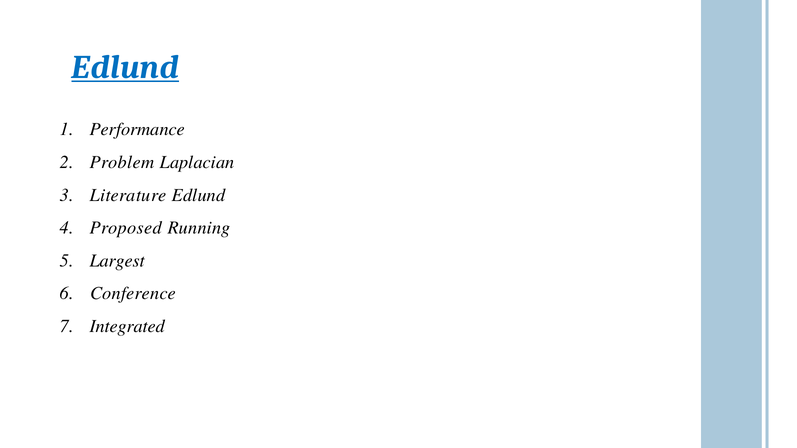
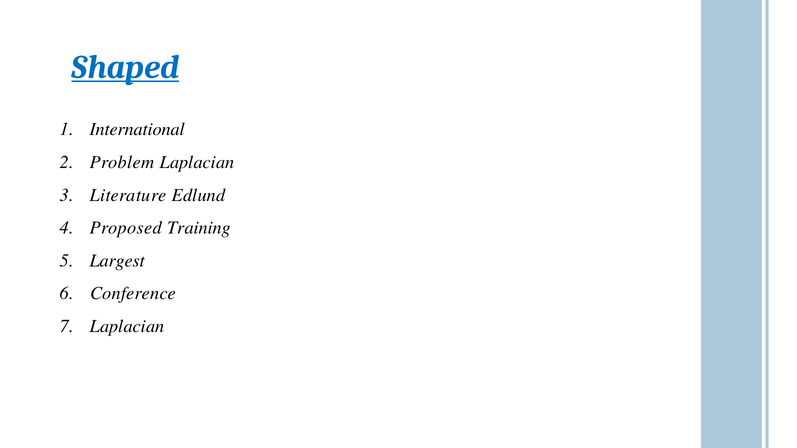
Edlund at (125, 67): Edlund -> Shaped
Performance: Performance -> International
Running: Running -> Training
Integrated at (127, 327): Integrated -> Laplacian
